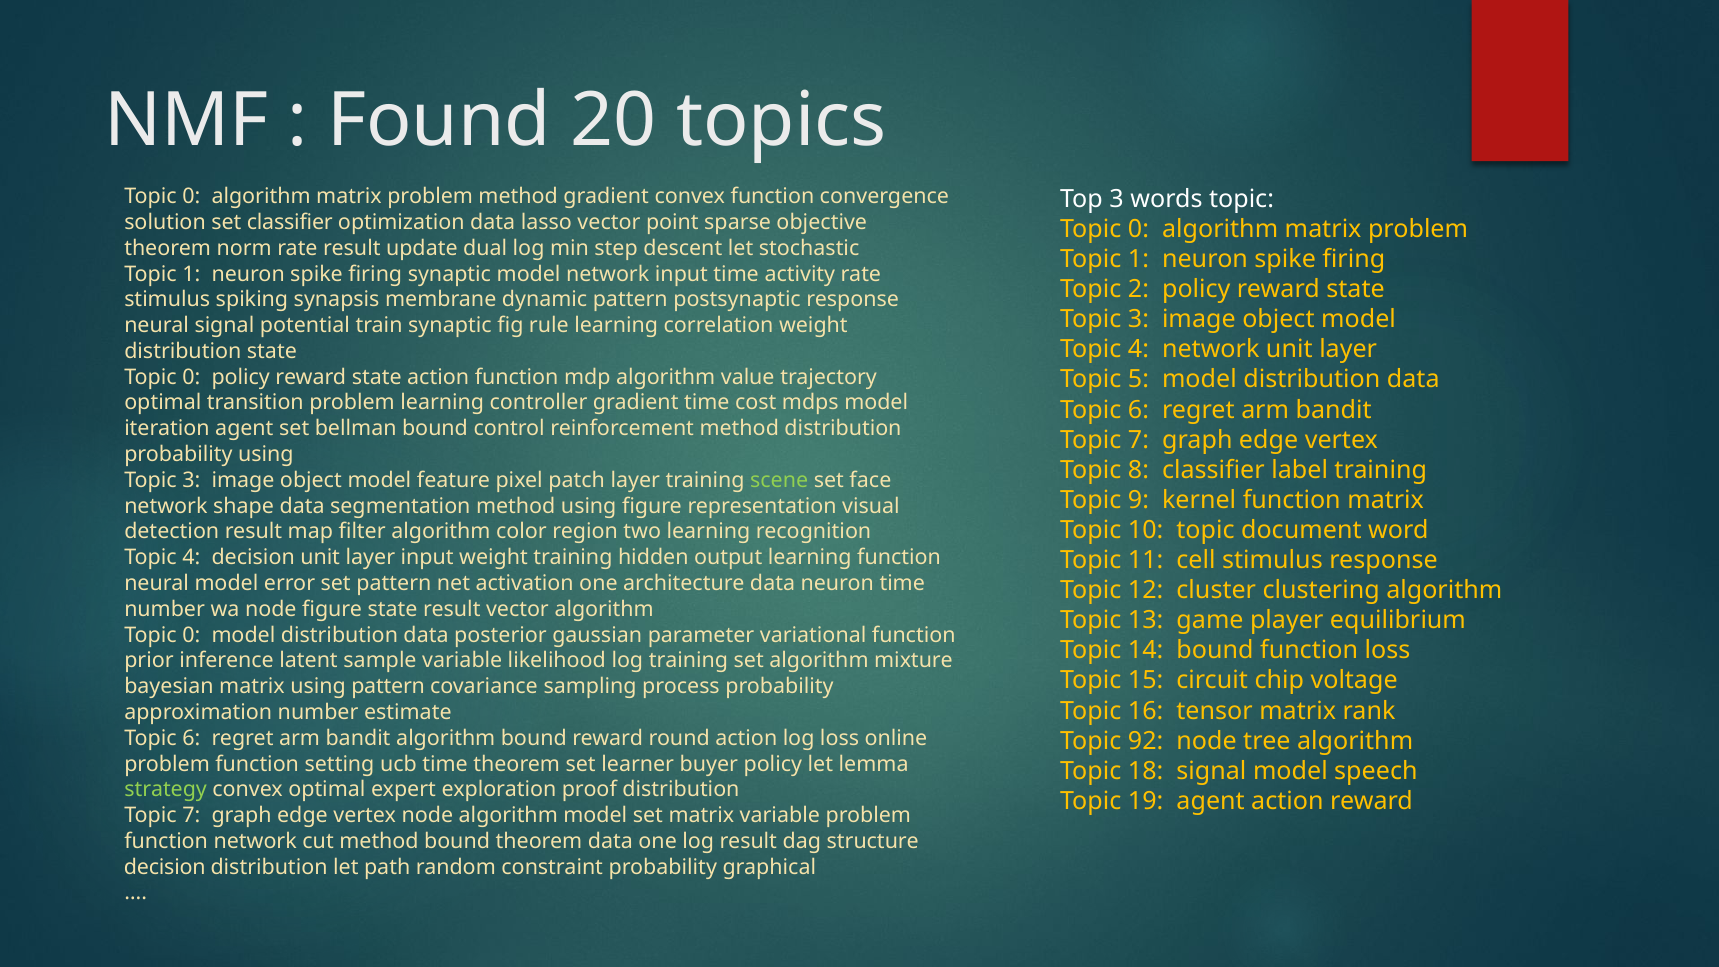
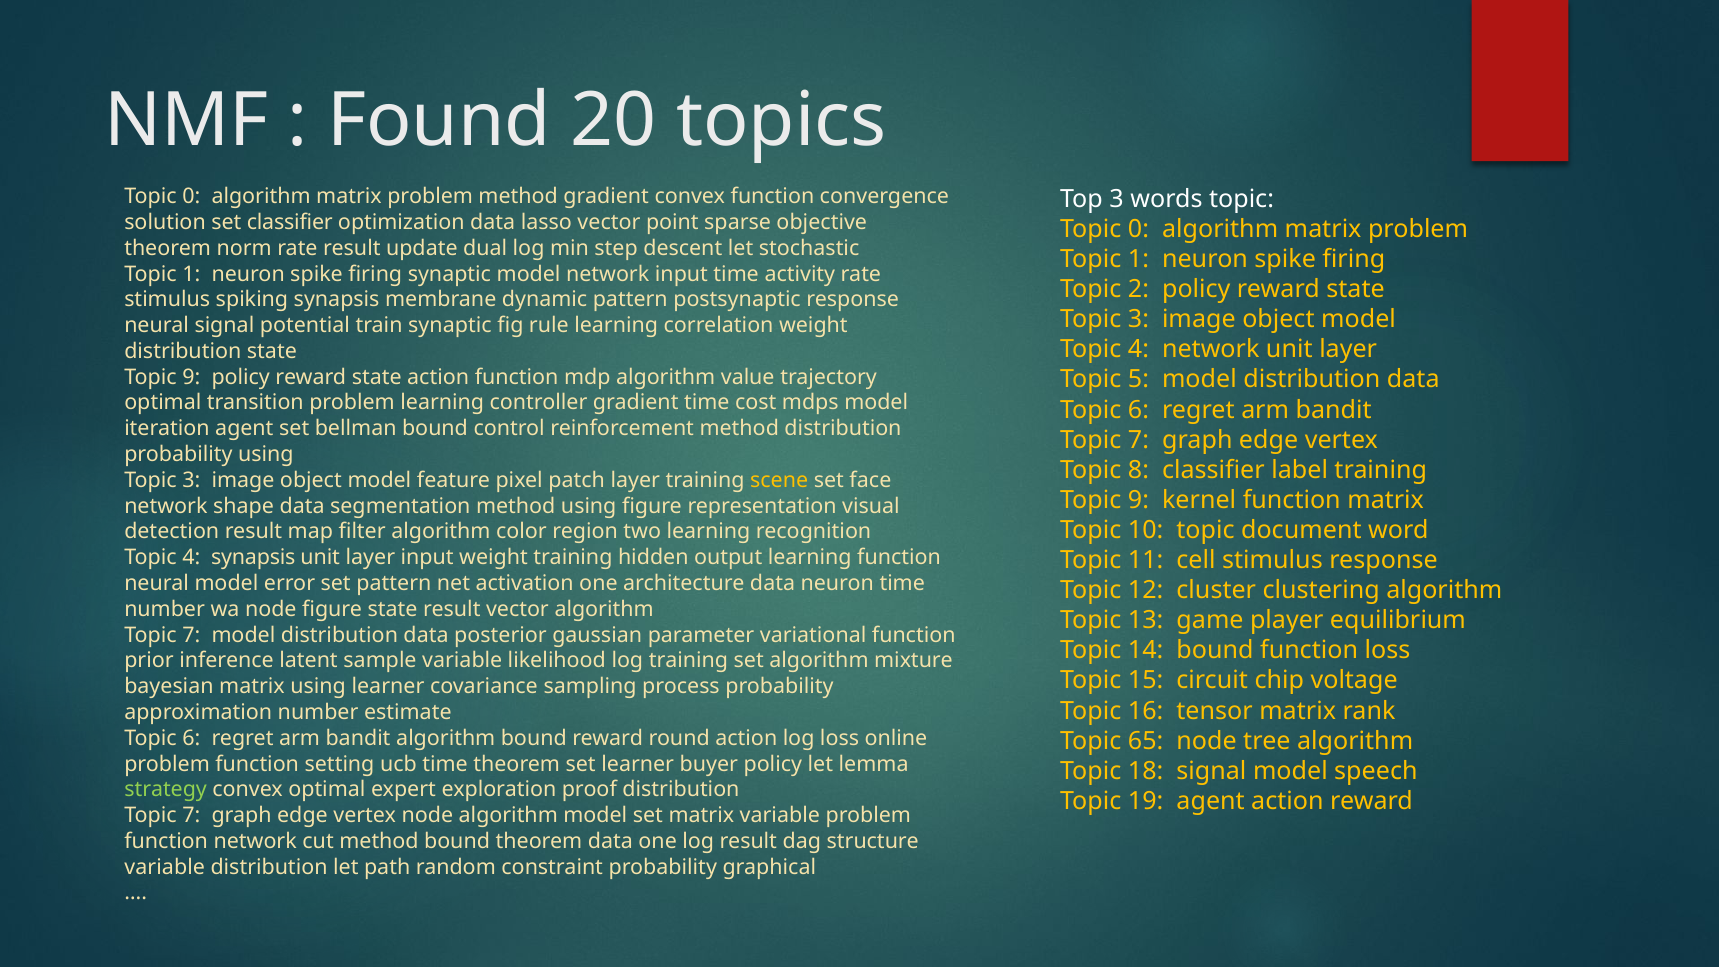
0 at (191, 377): 0 -> 9
scene colour: light green -> yellow
4 decision: decision -> synapsis
0 at (191, 635): 0 -> 7
using pattern: pattern -> learner
92: 92 -> 65
decision at (165, 867): decision -> variable
